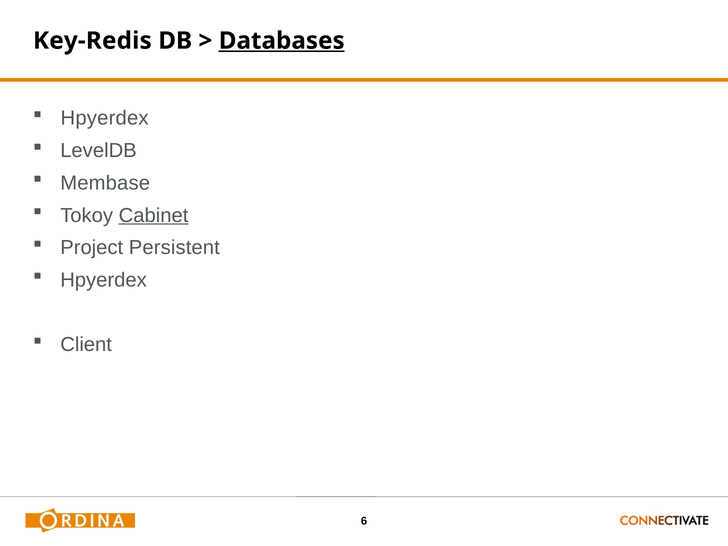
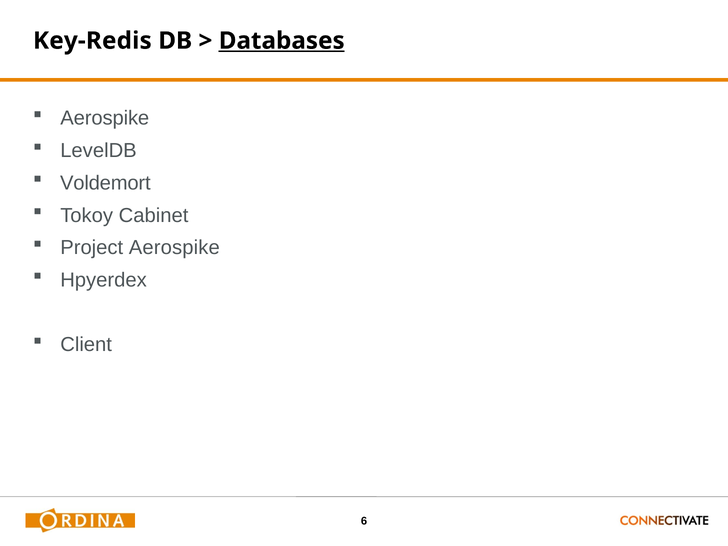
Hpyerdex at (105, 118): Hpyerdex -> Aerospike
Membase: Membase -> Voldemort
Cabinet underline: present -> none
Project Persistent: Persistent -> Aerospike
